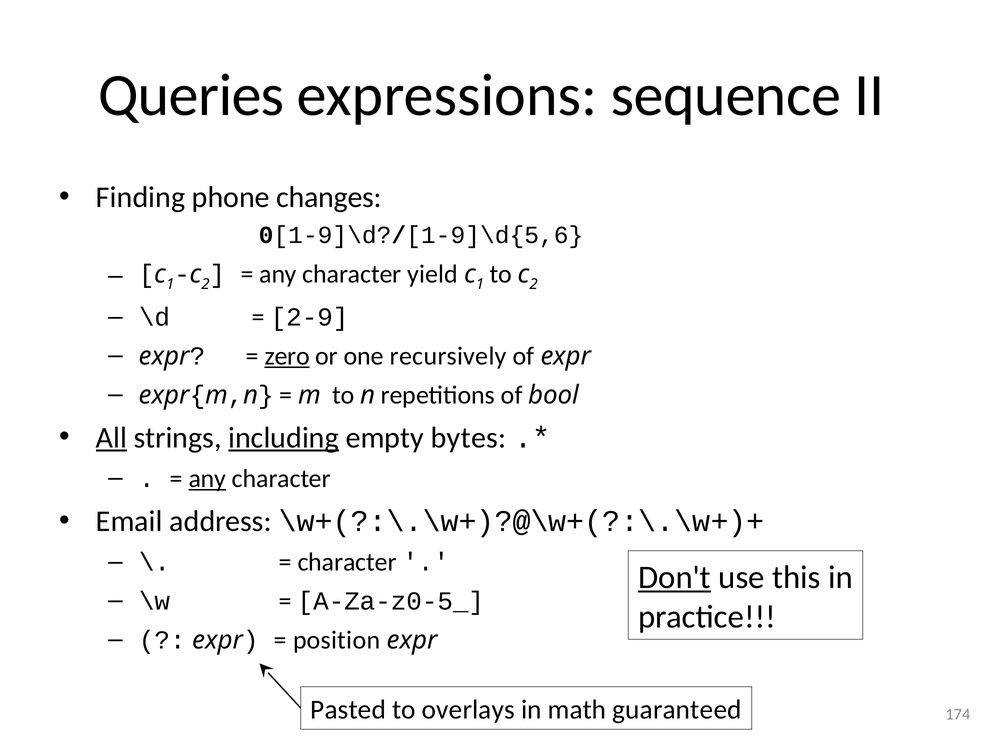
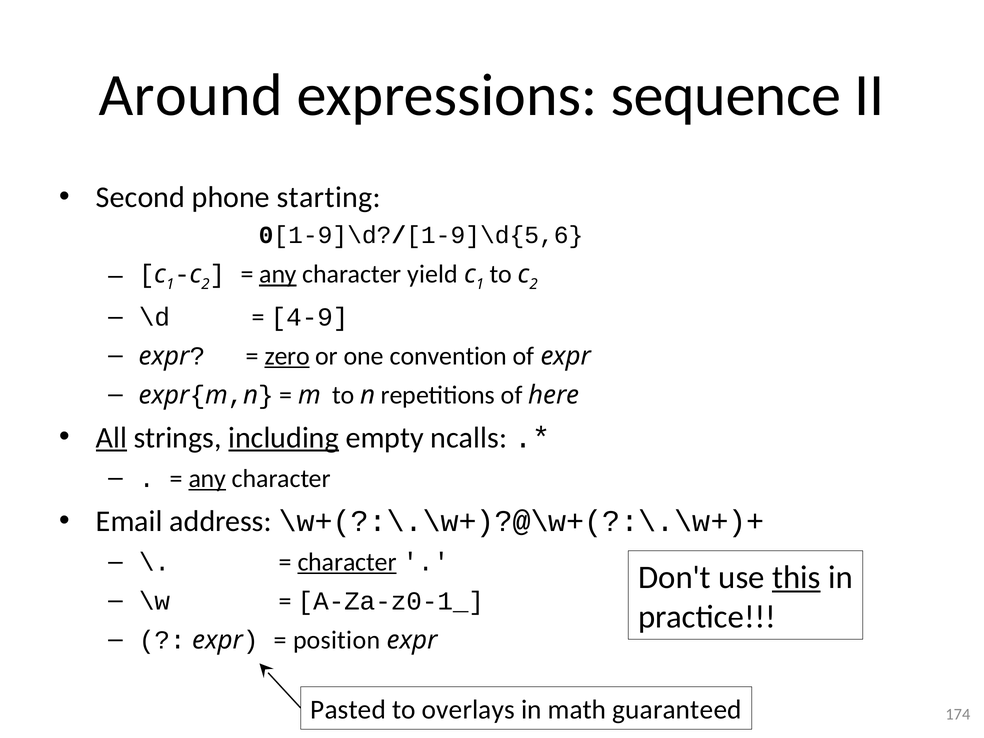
Queries: Queries -> Around
Finding: Finding -> Second
changes: changes -> starting
any at (278, 274) underline: none -> present
2-9: 2-9 -> 4-9
recursively: recursively -> convention
bool: bool -> here
bytes: bytes -> ncalls
character at (347, 562) underline: none -> present
Don't underline: present -> none
this underline: none -> present
A-Za-z0-5_: A-Za-z0-5_ -> A-Za-z0-1_
